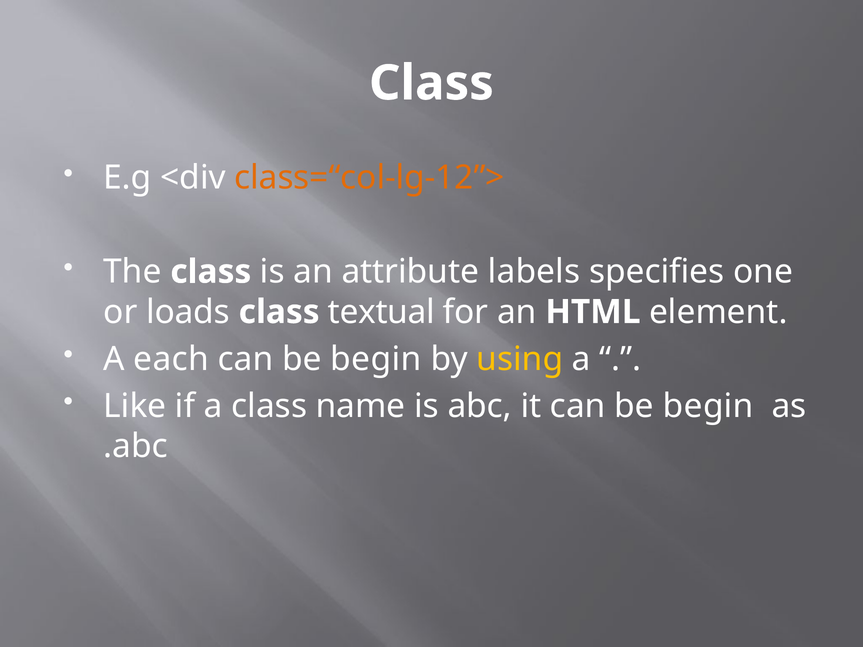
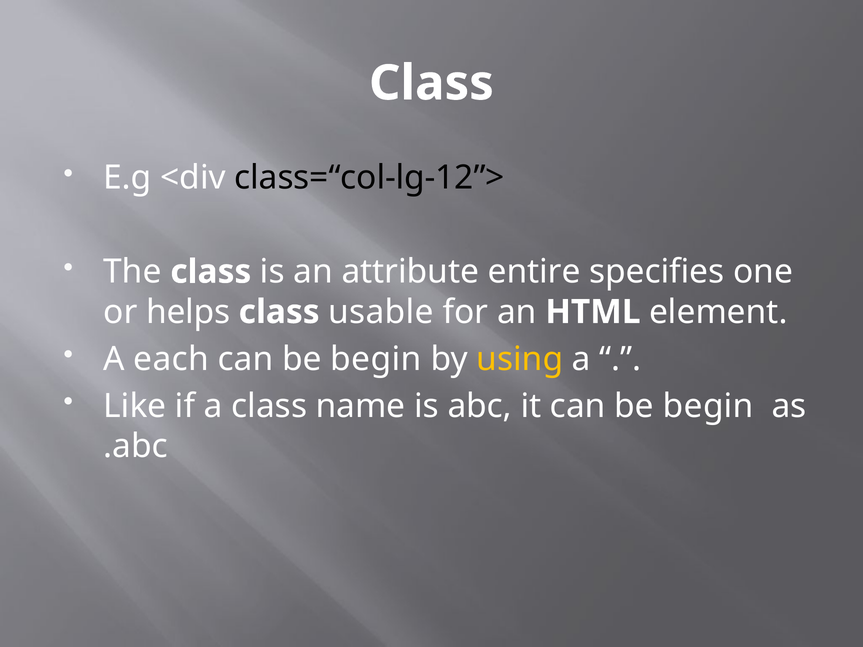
class=“col-lg-12”> colour: orange -> black
labels: labels -> entire
loads: loads -> helps
textual: textual -> usable
